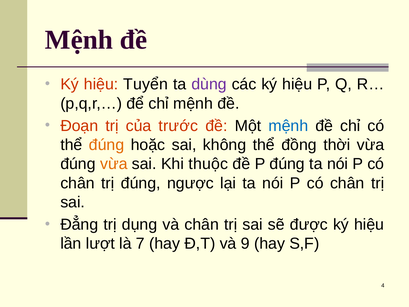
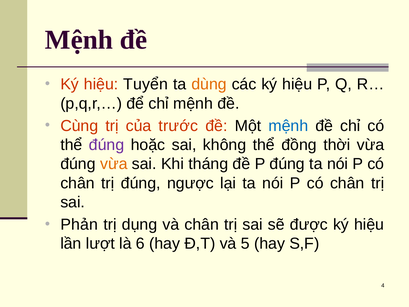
dùng colour: purple -> orange
Đoạn: Đoạn -> Cùng
đúng at (107, 145) colour: orange -> purple
thuộc: thuộc -> tháng
Đẳng: Đẳng -> Phản
7: 7 -> 6
9: 9 -> 5
